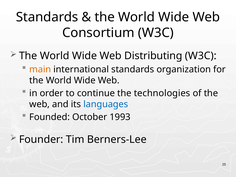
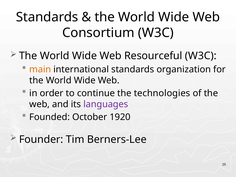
Distributing: Distributing -> Resourceful
languages colour: blue -> purple
1993: 1993 -> 1920
